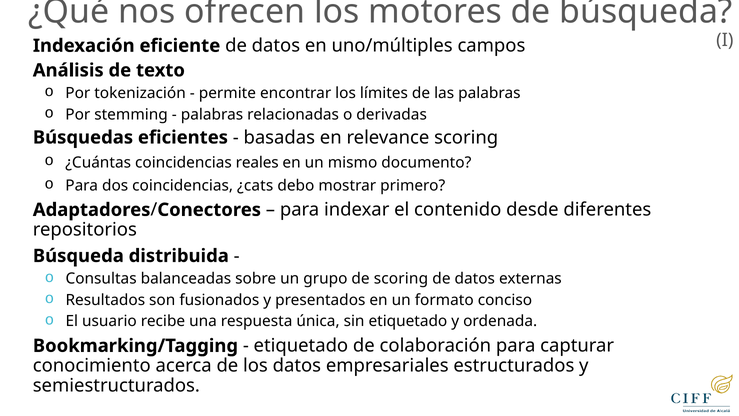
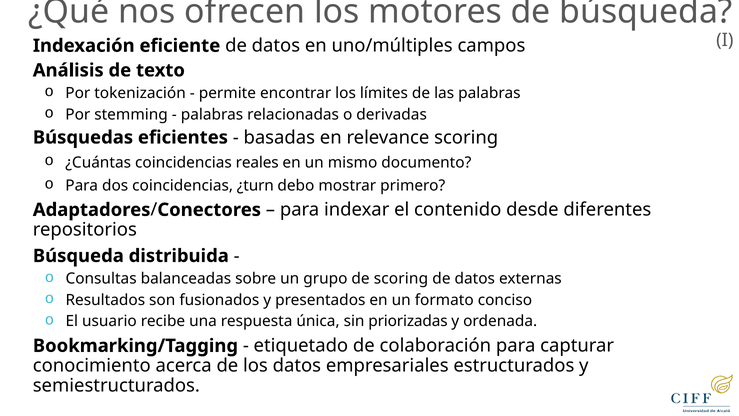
¿cats: ¿cats -> ¿turn
sin etiquetado: etiquetado -> priorizadas
